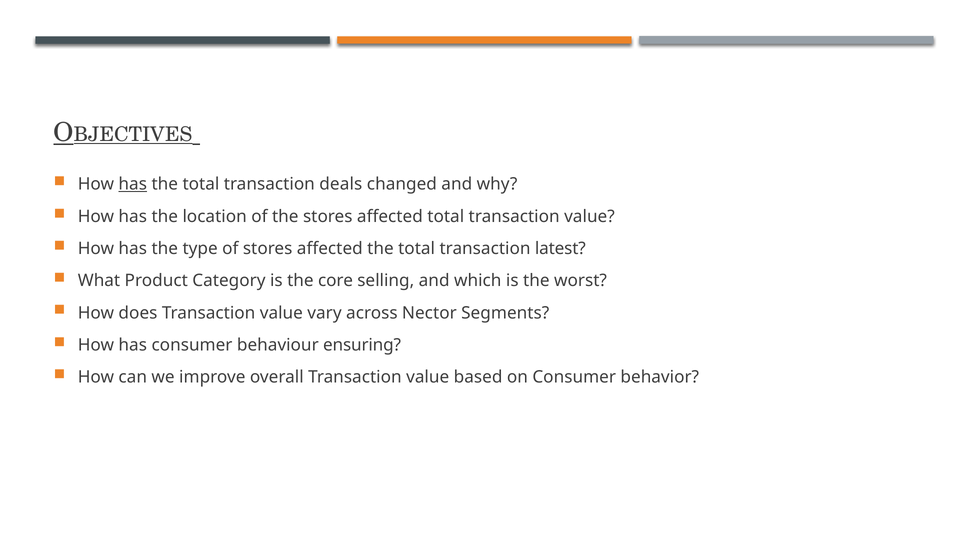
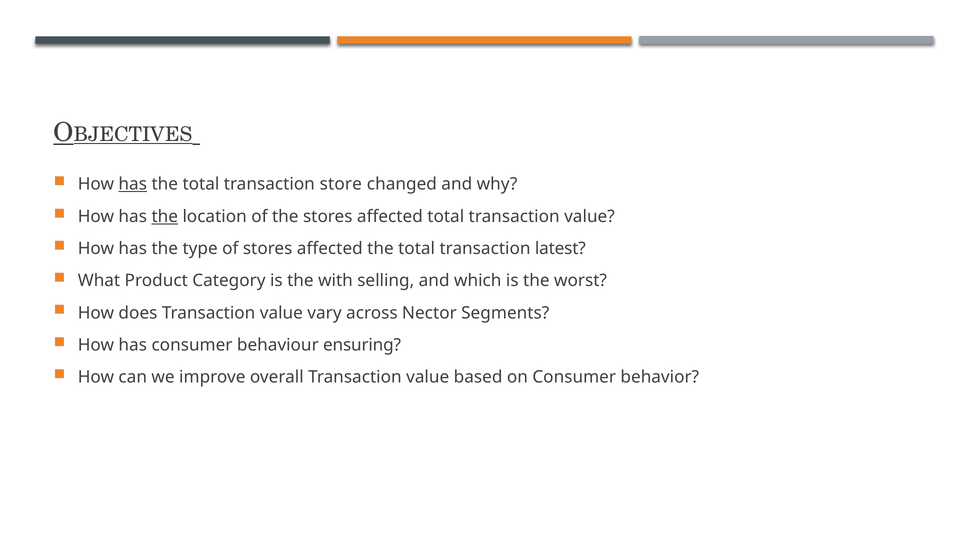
deals: deals -> store
the at (165, 217) underline: none -> present
core: core -> with
